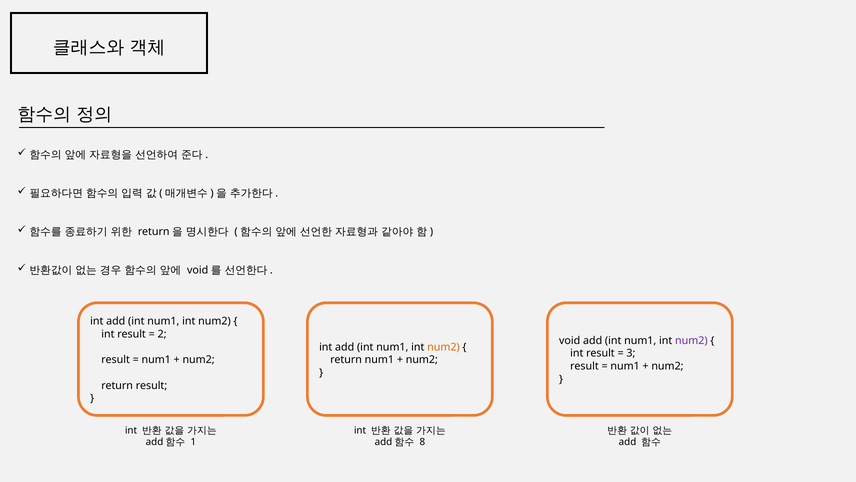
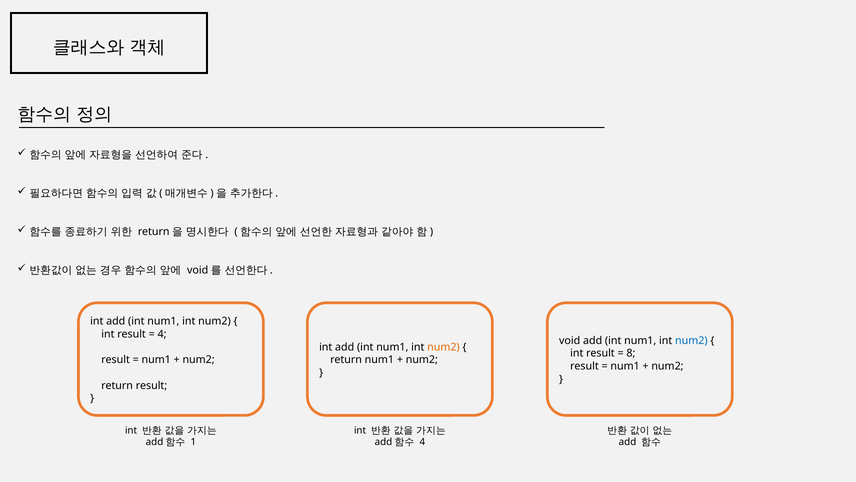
2 at (162, 334): 2 -> 4
num2 at (691, 340) colour: purple -> blue
3: 3 -> 8
8 at (422, 442): 8 -> 4
